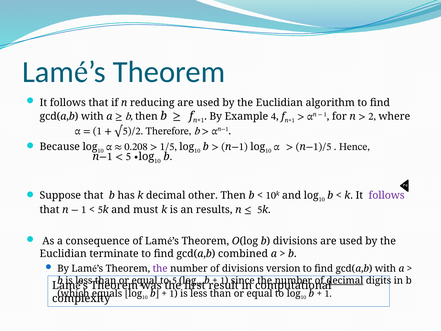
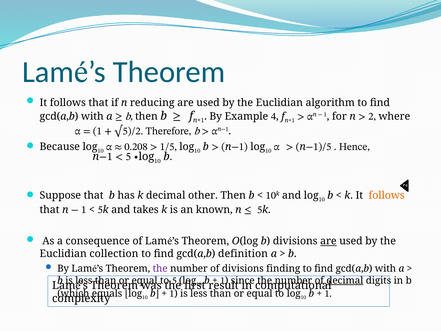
follows at (387, 195) colour: purple -> orange
must: must -> takes
results: results -> known
are at (328, 241) underline: none -> present
terminate: terminate -> collection
combined: combined -> definition
version: version -> finding
